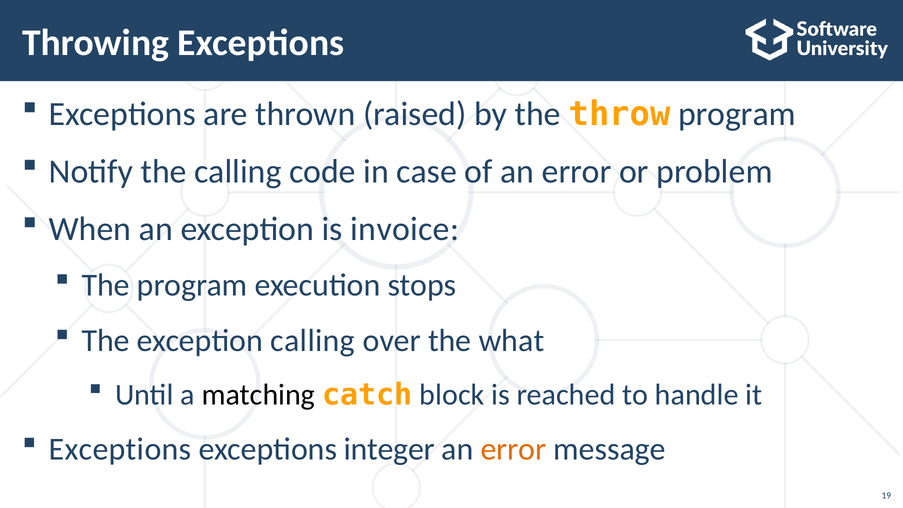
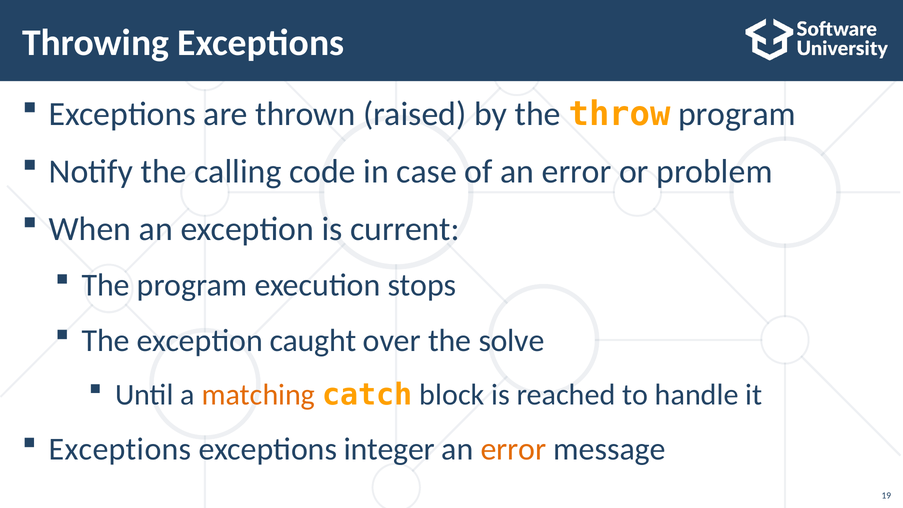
invoice: invoice -> current
exception calling: calling -> caught
what: what -> solve
matching colour: black -> orange
